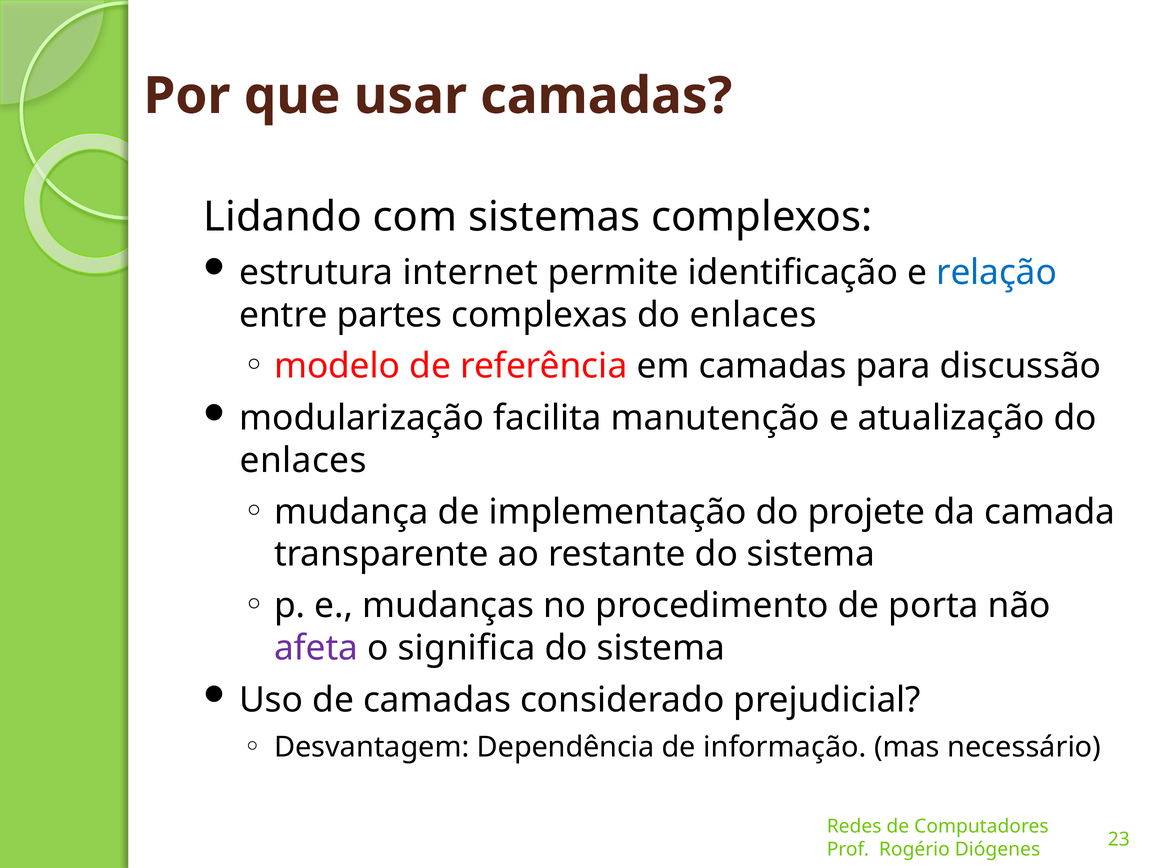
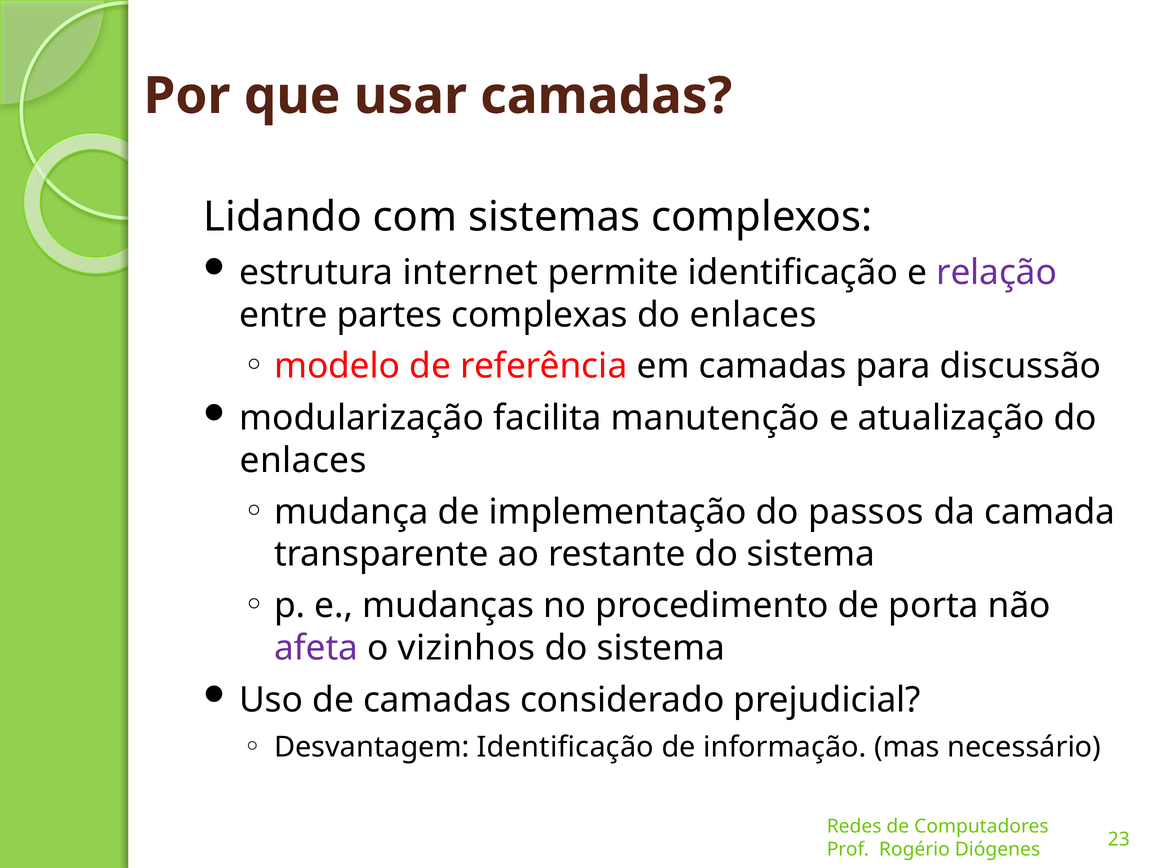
relação colour: blue -> purple
projete: projete -> passos
significa: significa -> vizinhos
Desvantagem Dependência: Dependência -> Identificação
